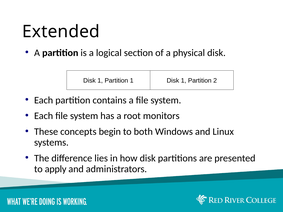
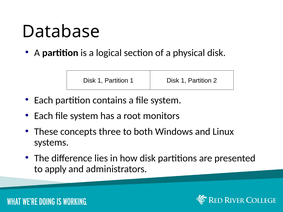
Extended: Extended -> Database
begin: begin -> three
